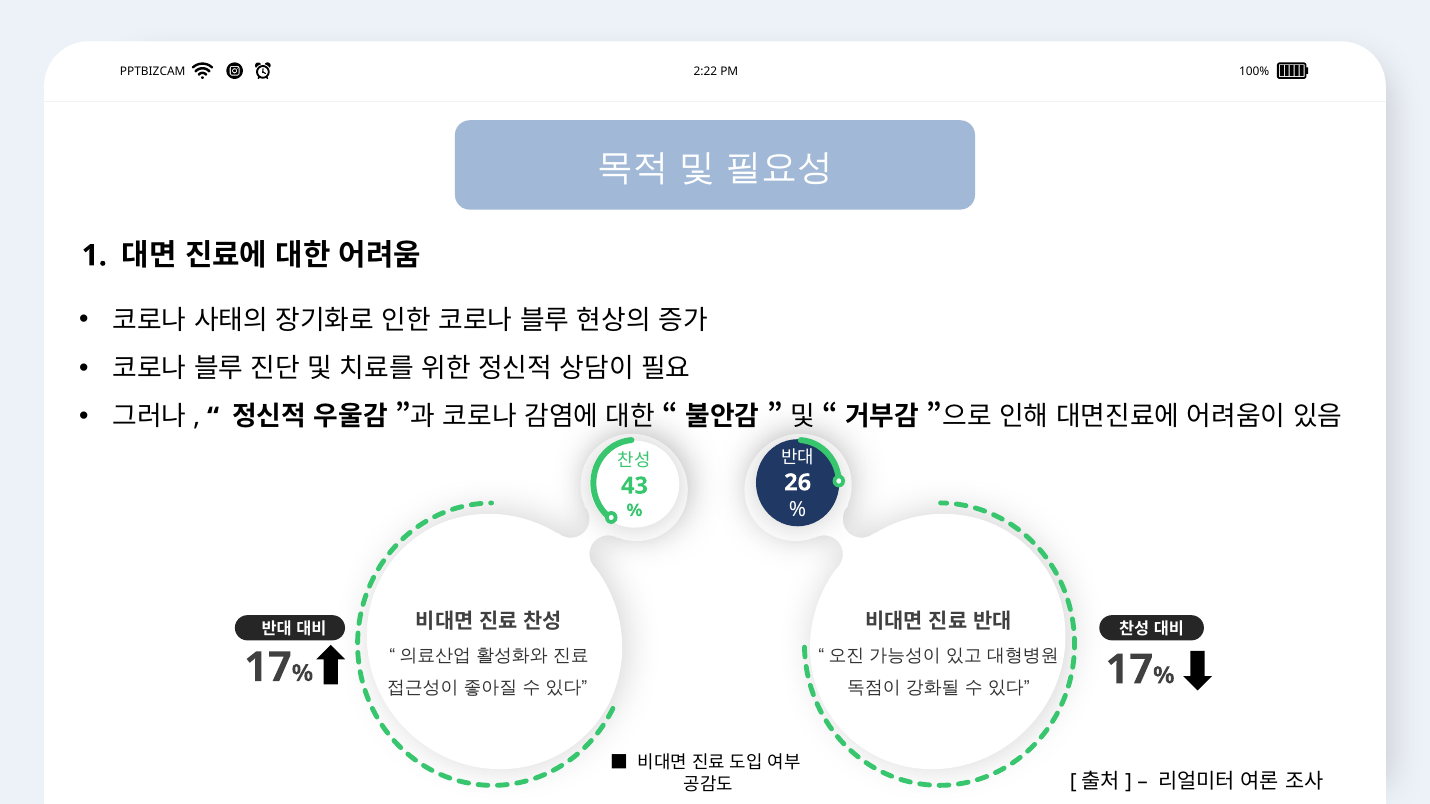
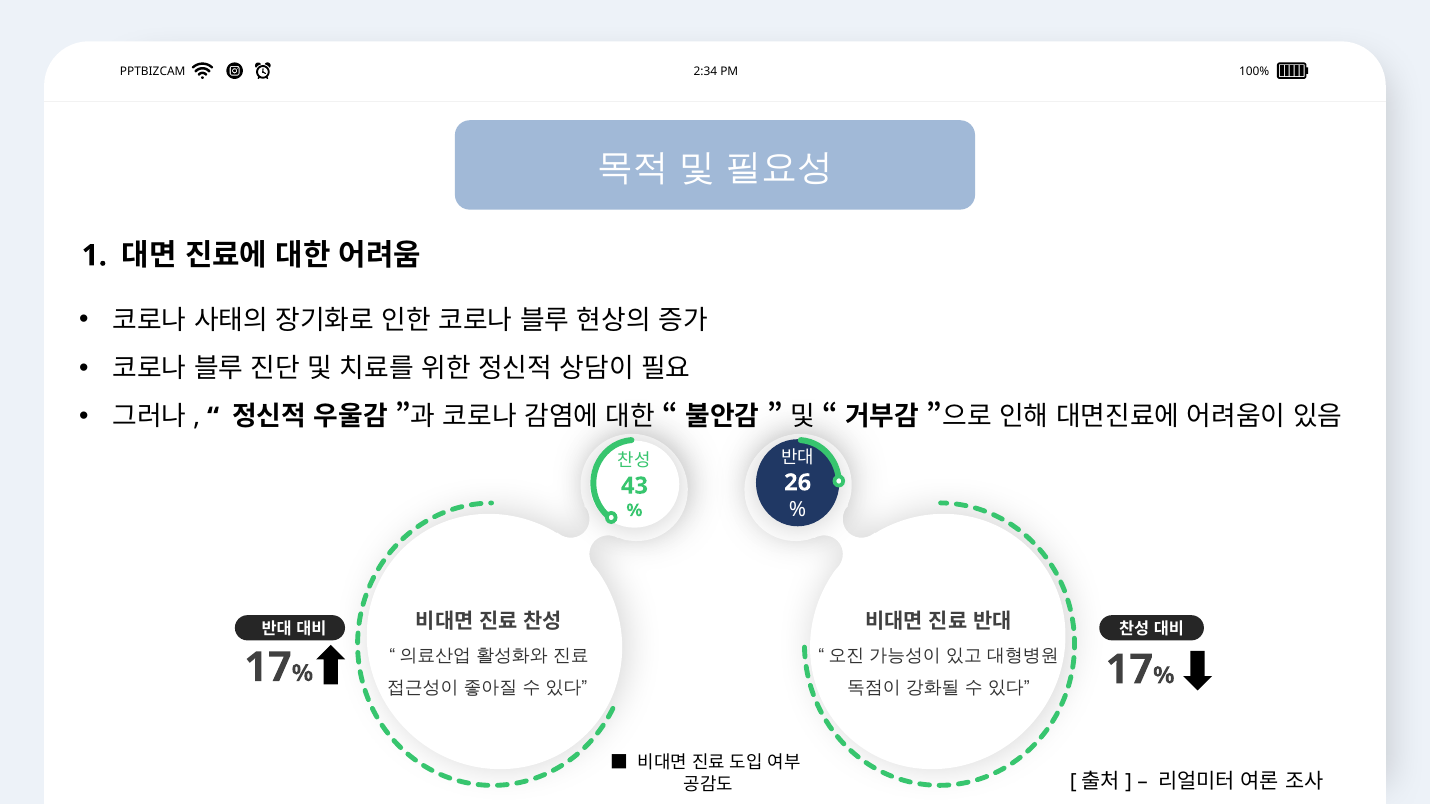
2:22: 2:22 -> 2:34
